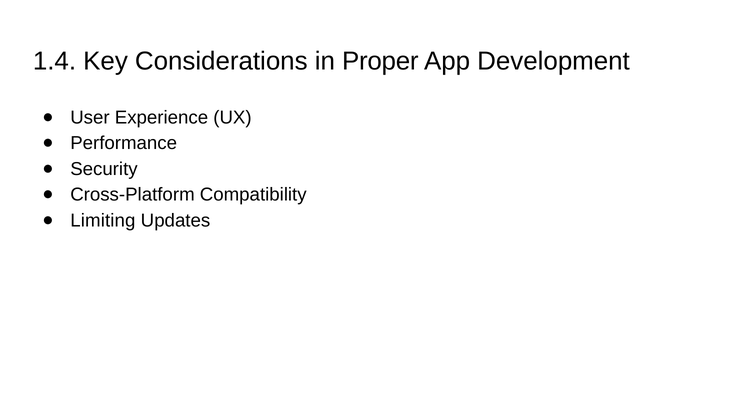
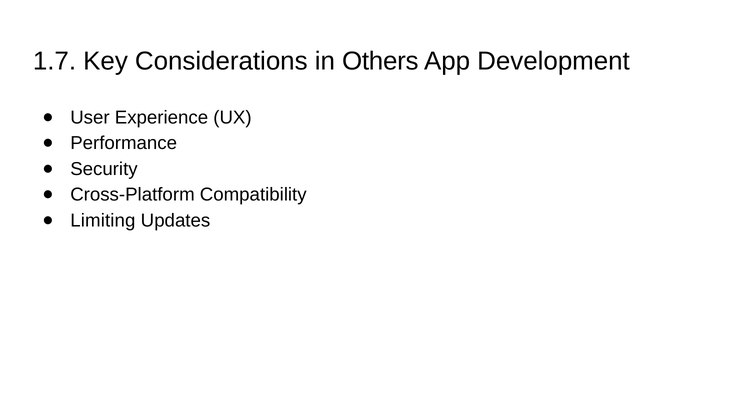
1.4: 1.4 -> 1.7
Proper: Proper -> Others
